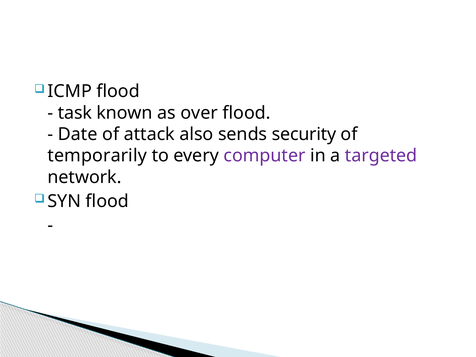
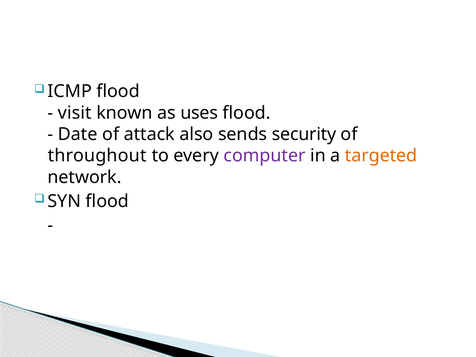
task: task -> visit
over: over -> uses
temporarily: temporarily -> throughout
targeted colour: purple -> orange
